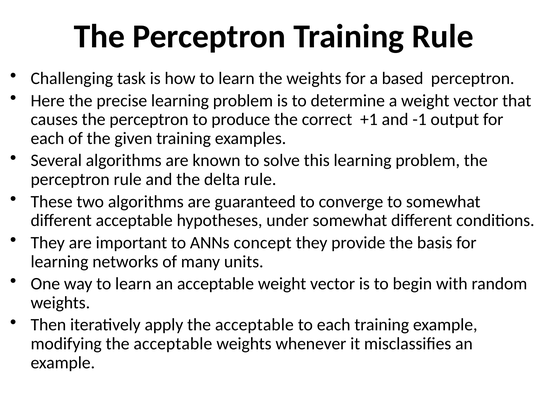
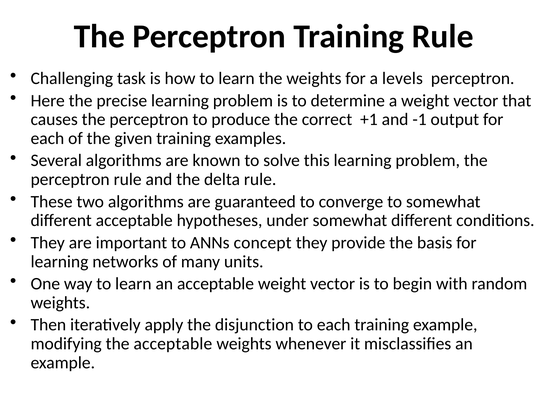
based: based -> levels
apply the acceptable: acceptable -> disjunction
